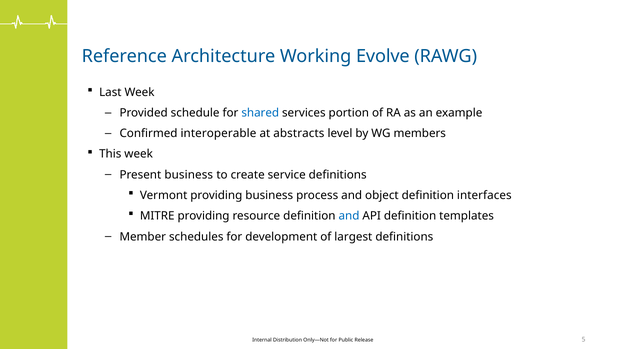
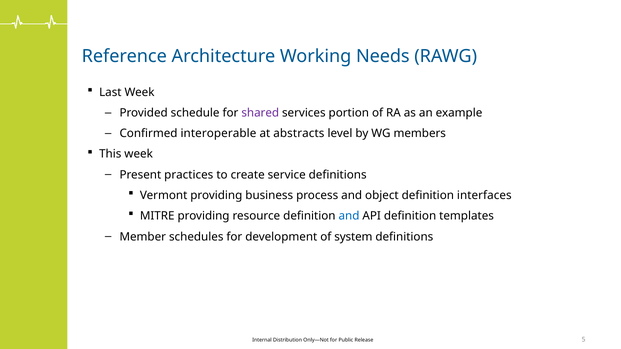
Evolve: Evolve -> Needs
shared colour: blue -> purple
Present business: business -> practices
largest: largest -> system
